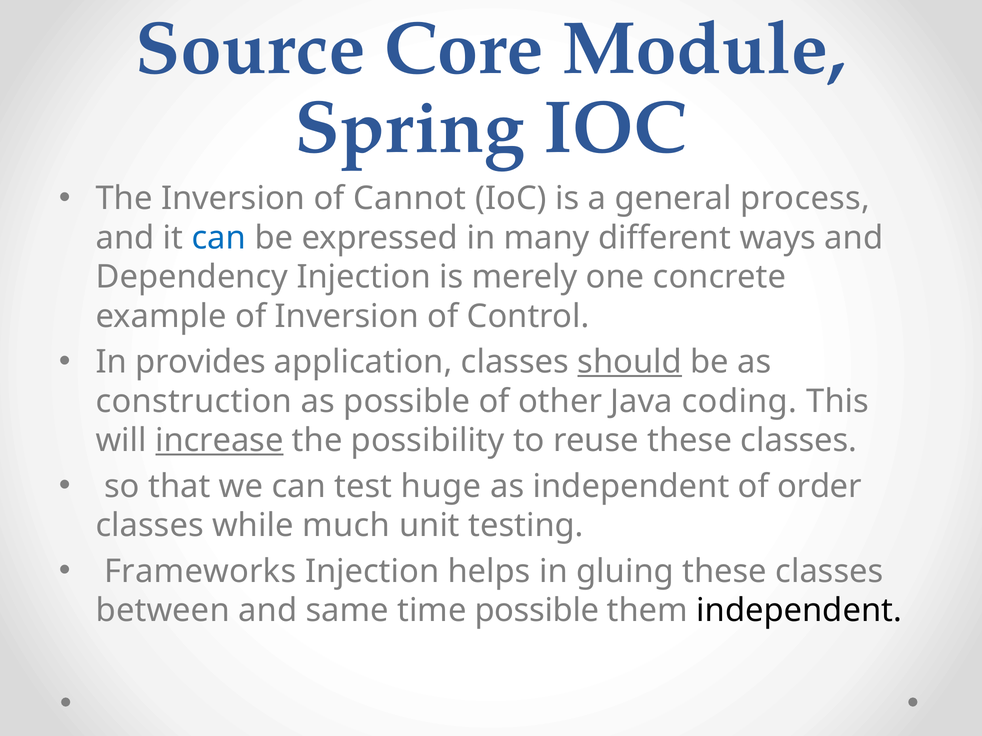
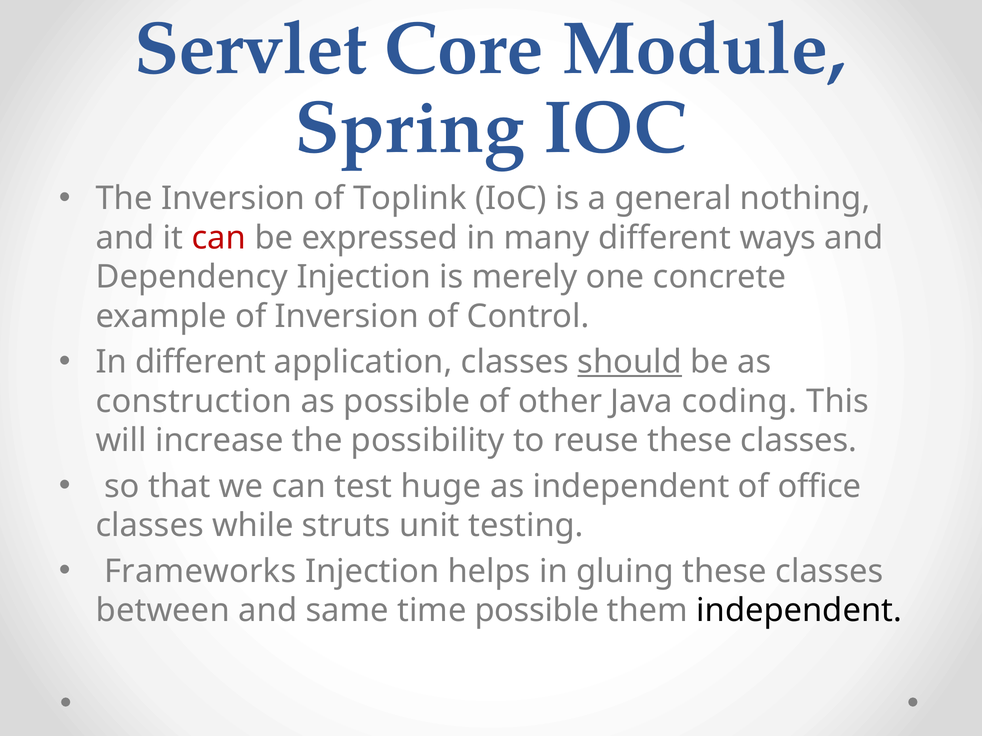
Source: Source -> Servlet
Cannot: Cannot -> Toplink
process: process -> nothing
can at (219, 238) colour: blue -> red
In provides: provides -> different
increase underline: present -> none
order: order -> office
much: much -> struts
